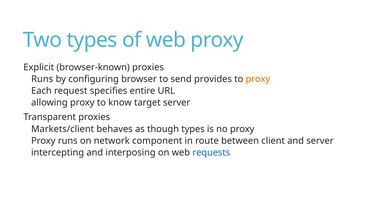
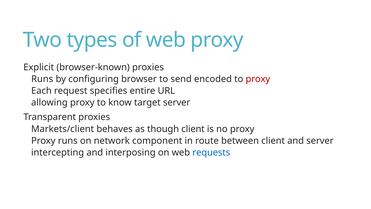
provides: provides -> encoded
proxy at (258, 79) colour: orange -> red
though types: types -> client
